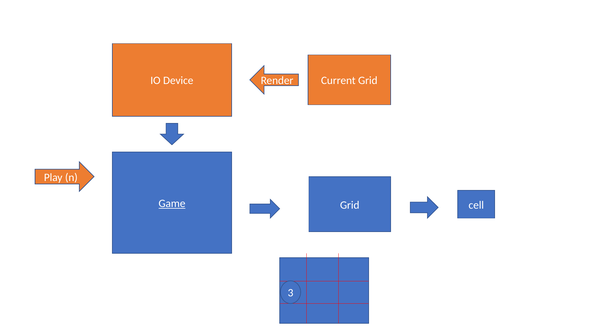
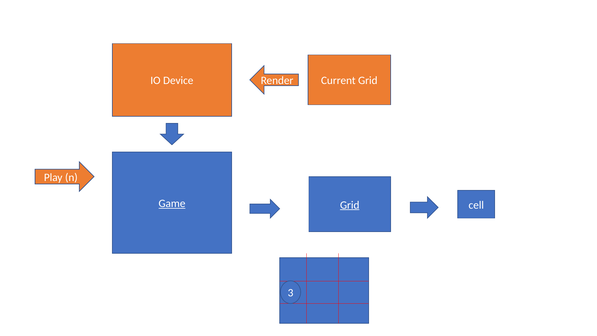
Grid at (350, 205) underline: none -> present
